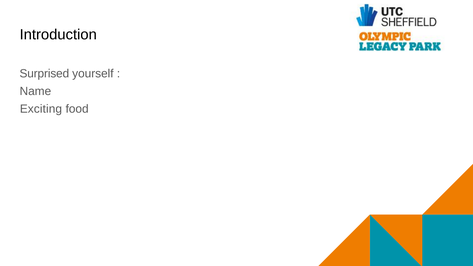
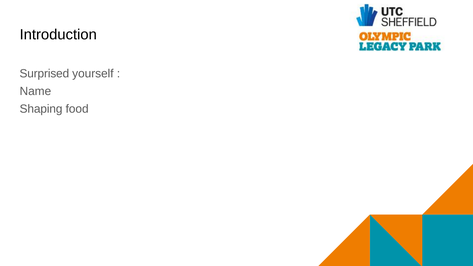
Exciting: Exciting -> Shaping
